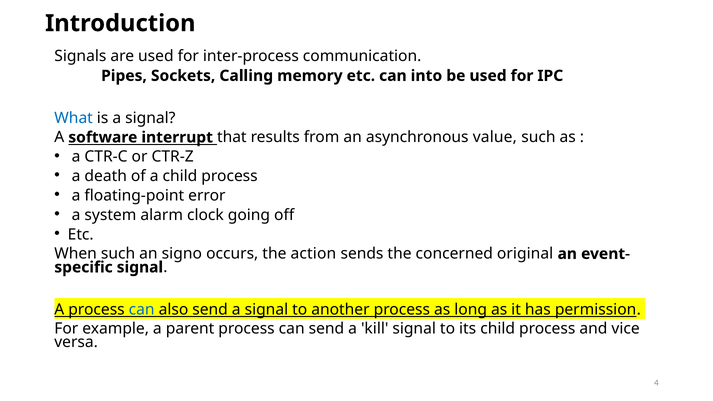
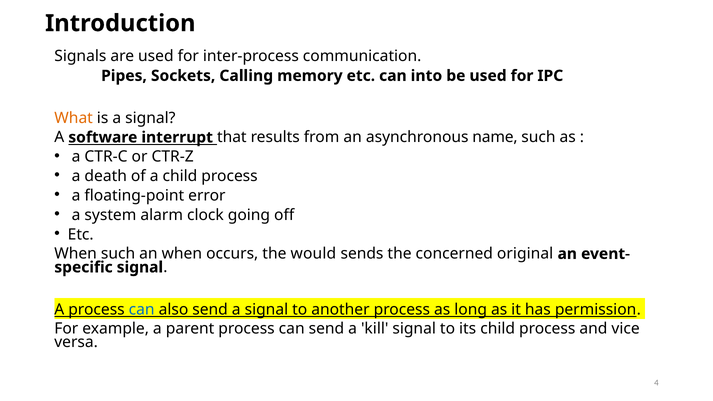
What colour: blue -> orange
value: value -> name
an signo: signo -> when
action: action -> would
